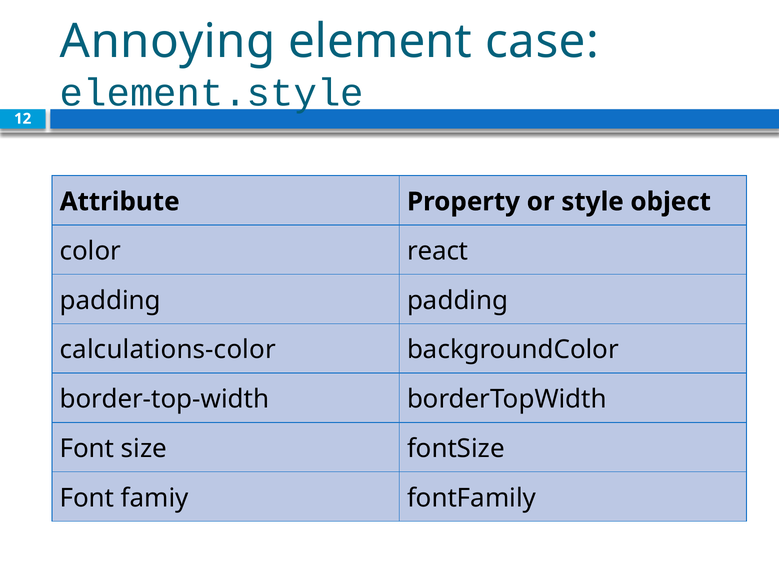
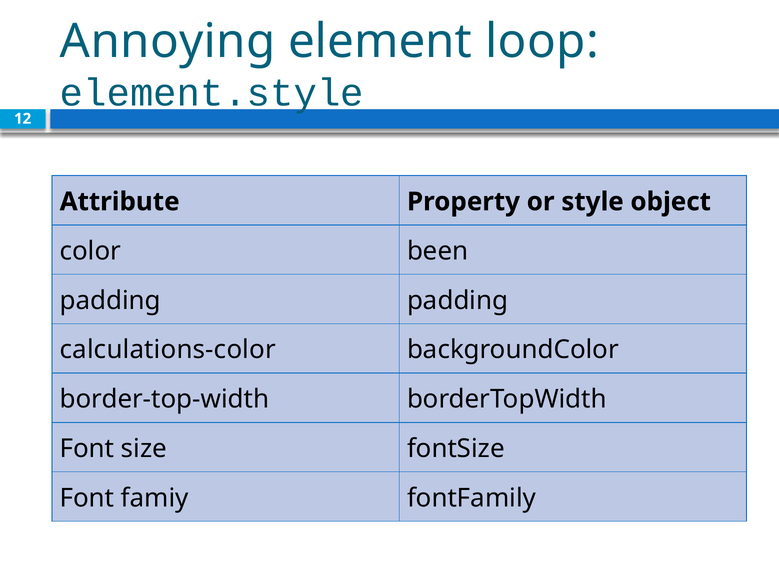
case: case -> loop
react: react -> been
